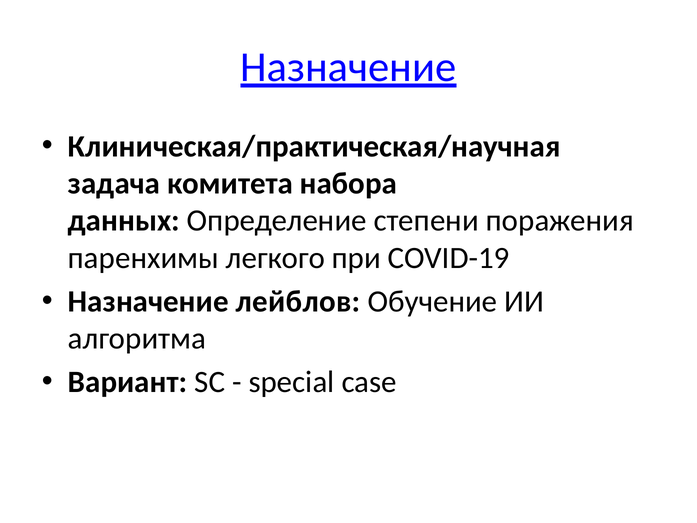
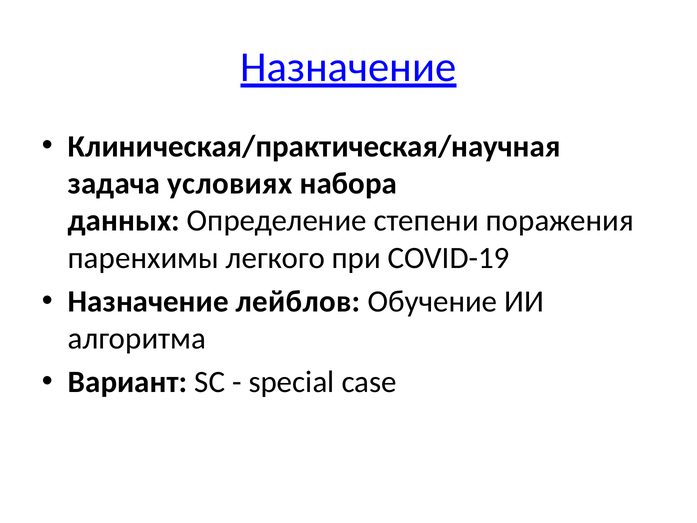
комитета: комитета -> условиях
